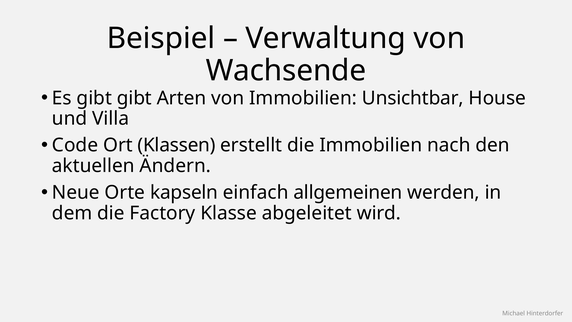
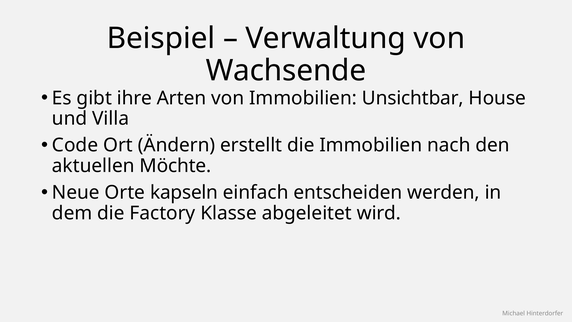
gibt gibt: gibt -> ihre
Klassen: Klassen -> Ändern
Ändern: Ändern -> Möchte
allgemeinen: allgemeinen -> entscheiden
